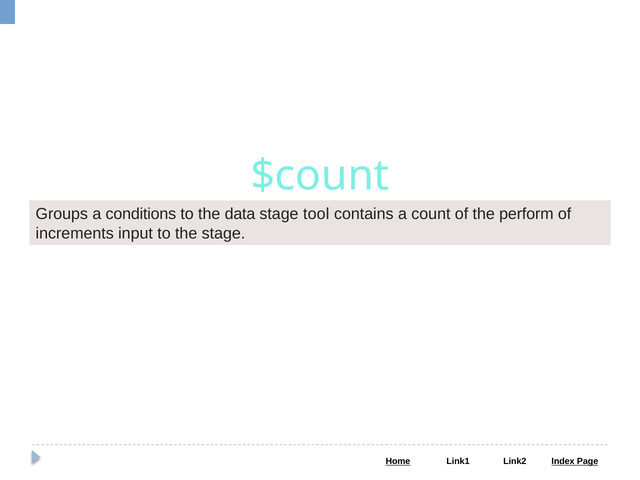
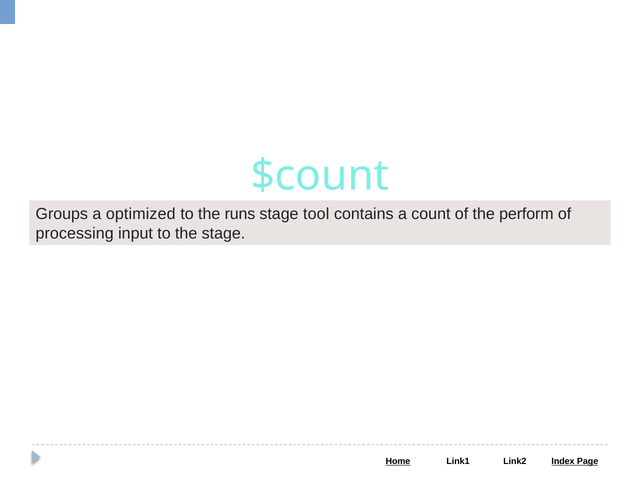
conditions: conditions -> optimized
data: data -> runs
increments: increments -> processing
